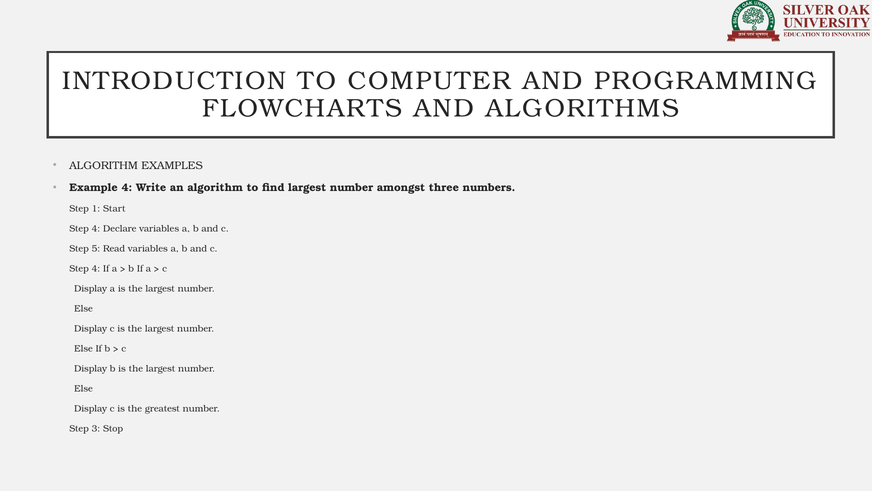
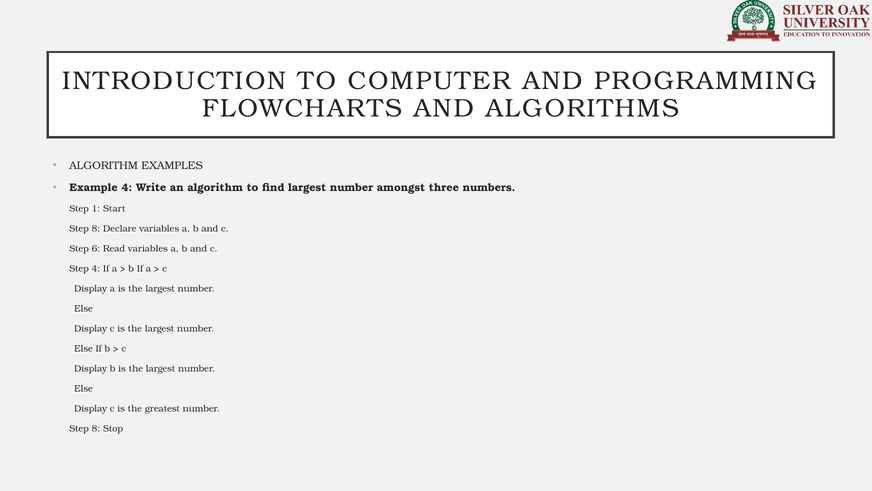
4 at (96, 228): 4 -> 8
5: 5 -> 6
3 at (96, 428): 3 -> 8
